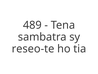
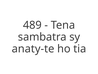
reseo-te: reseo-te -> anaty-te
